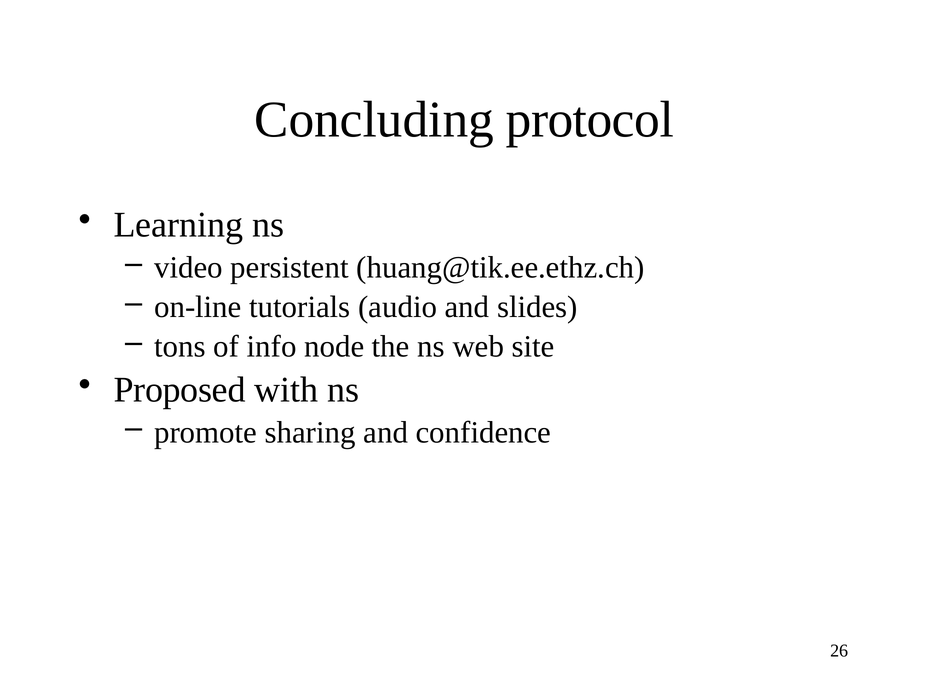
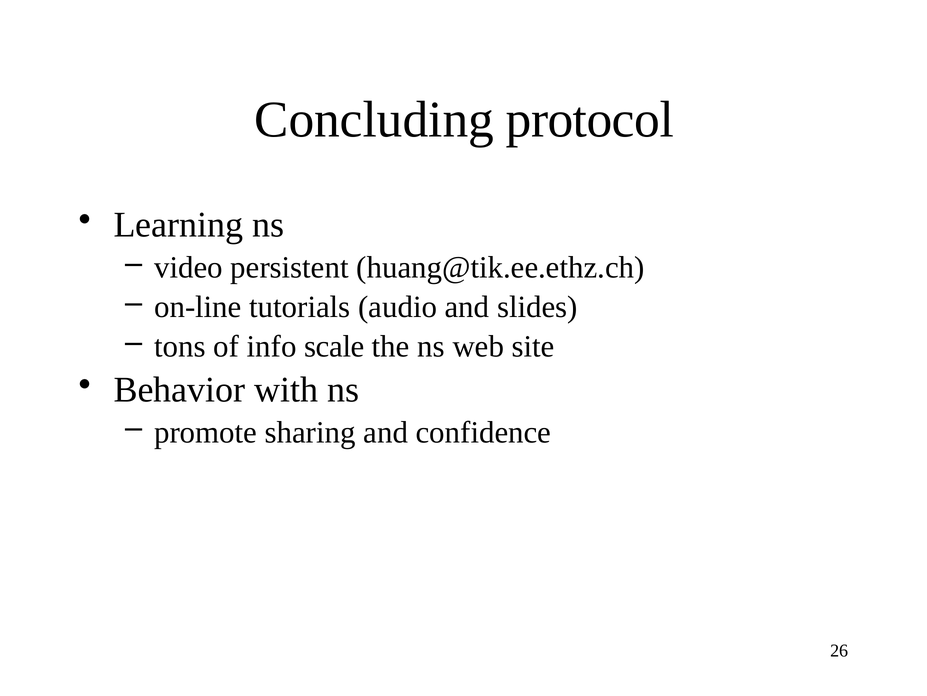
node: node -> scale
Proposed: Proposed -> Behavior
